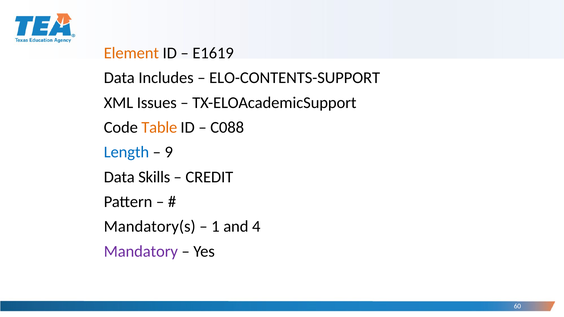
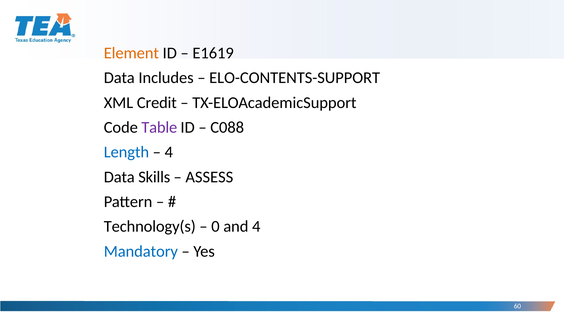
Issues: Issues -> Credit
Table colour: orange -> purple
9 at (169, 152): 9 -> 4
CREDIT: CREDIT -> ASSESS
Mandatory(s: Mandatory(s -> Technology(s
1: 1 -> 0
Mandatory colour: purple -> blue
